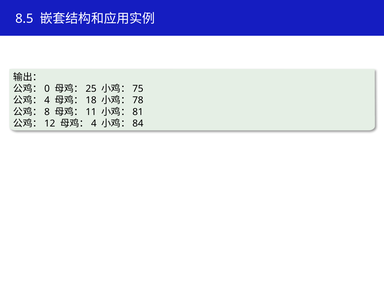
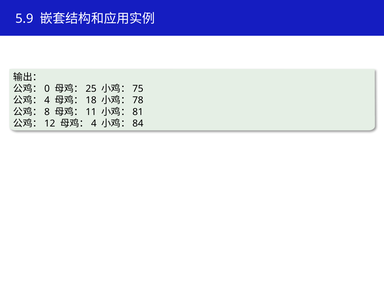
8.5: 8.5 -> 5.9
